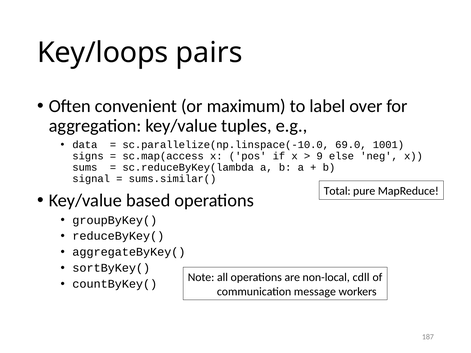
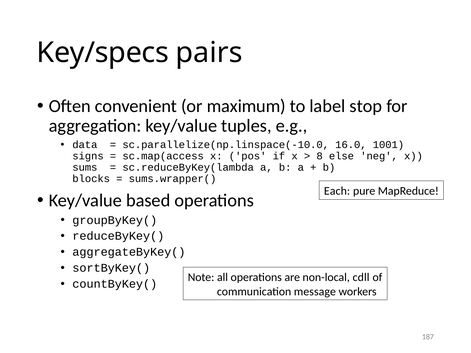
Key/loops: Key/loops -> Key/specs
over: over -> stop
69.0: 69.0 -> 16.0
9: 9 -> 8
signal: signal -> blocks
sums.similar(: sums.similar( -> sums.wrapper(
Total: Total -> Each
